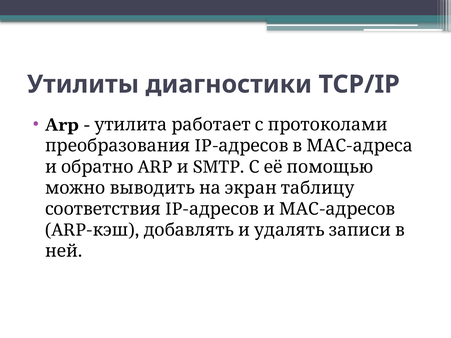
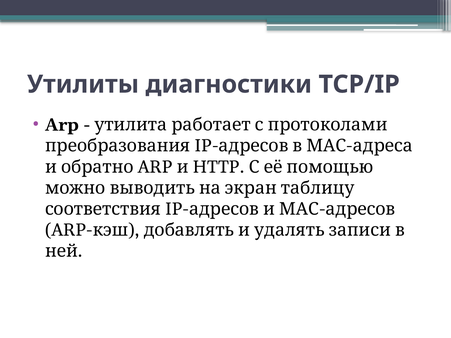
SMTP: SMTP -> HTTP
